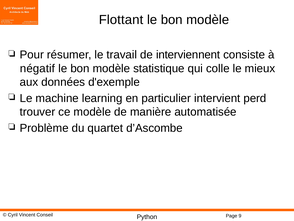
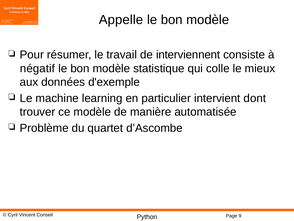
Flottant: Flottant -> Appelle
perd: perd -> dont
